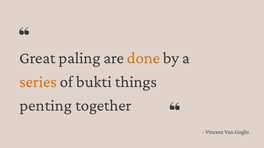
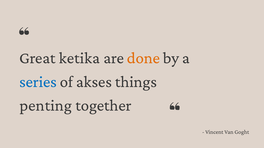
paling: paling -> ketika
series colour: orange -> blue
bukti: bukti -> akses
